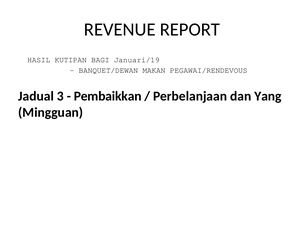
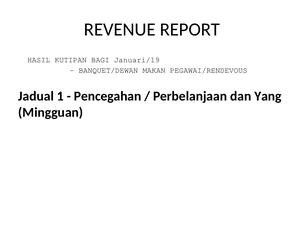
3: 3 -> 1
Pembaikkan: Pembaikkan -> Pencegahan
